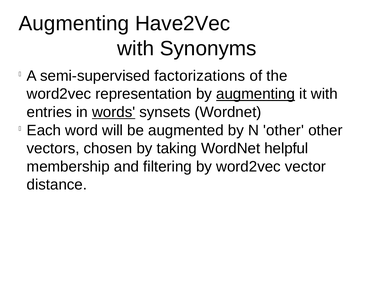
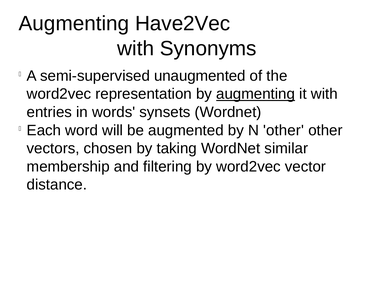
factorizations: factorizations -> unaugmented
words underline: present -> none
helpful: helpful -> similar
